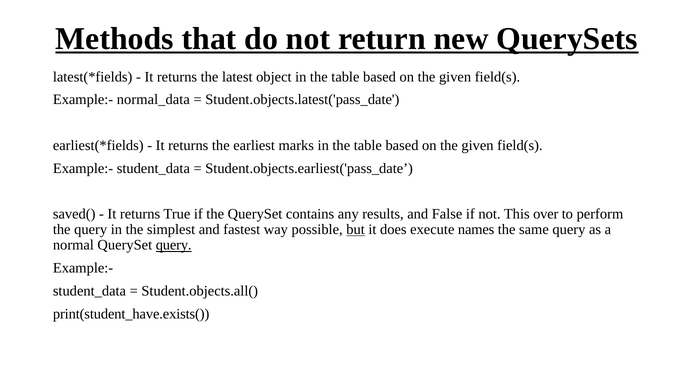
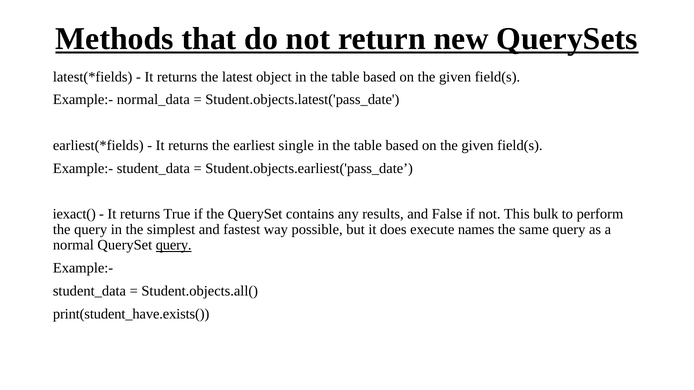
marks: marks -> single
saved(: saved( -> iexact(
over: over -> bulk
but underline: present -> none
